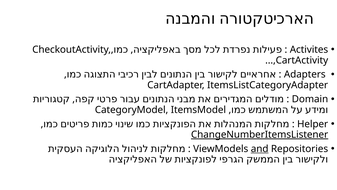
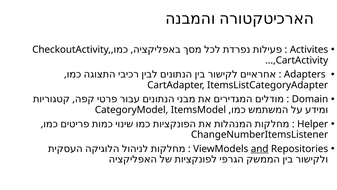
ChangeNumberItemsListener underline: present -> none
